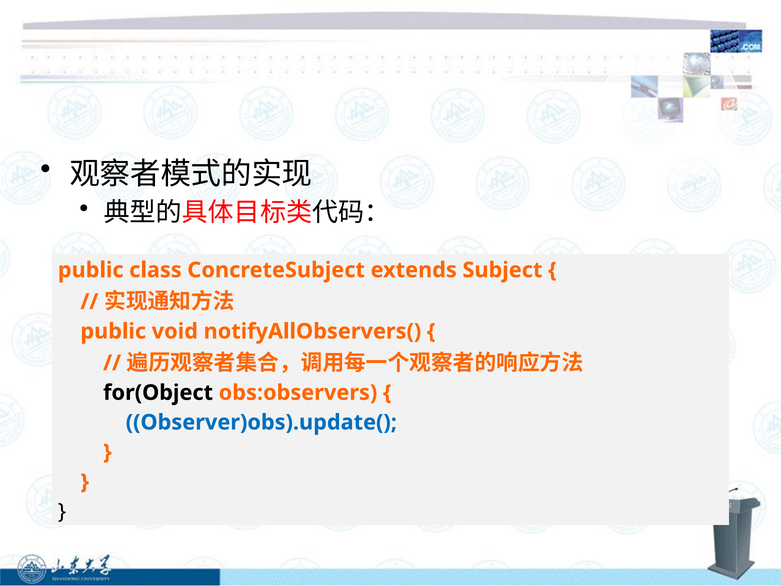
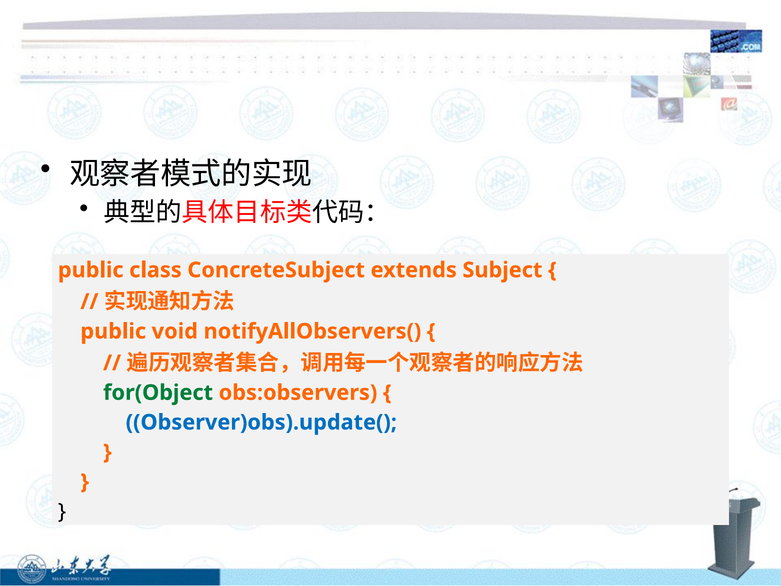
for(Object colour: black -> green
